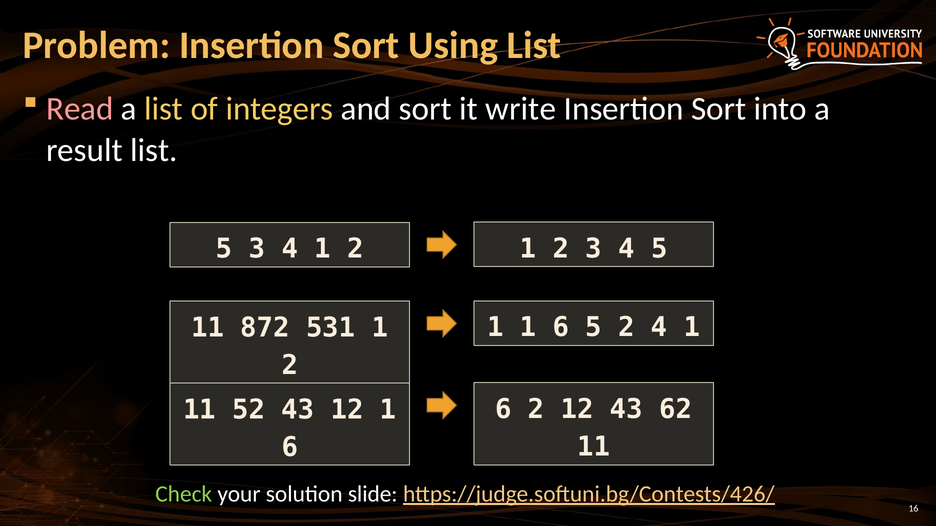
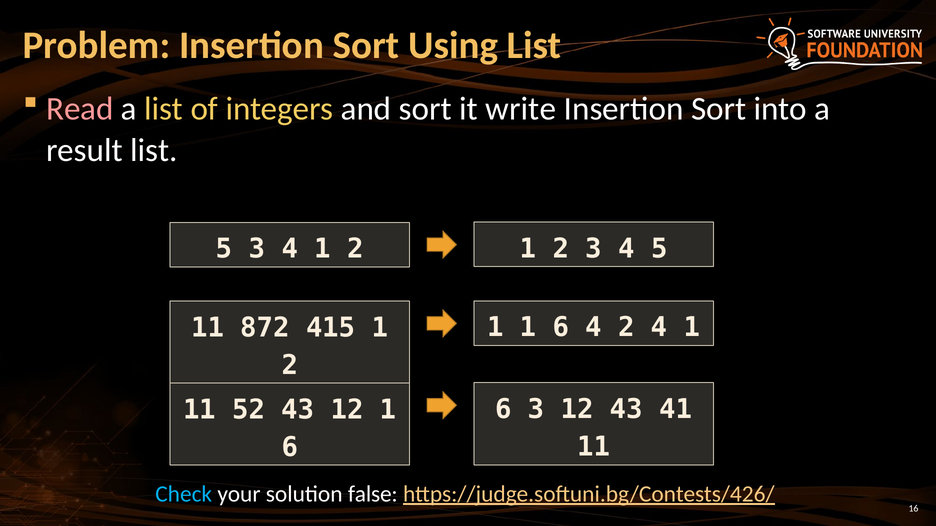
6 5: 5 -> 4
531: 531 -> 415
6 2: 2 -> 3
62: 62 -> 41
Check colour: light green -> light blue
slide: slide -> false
